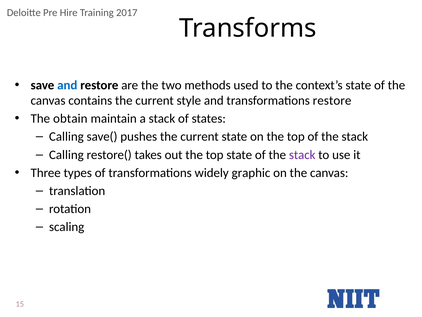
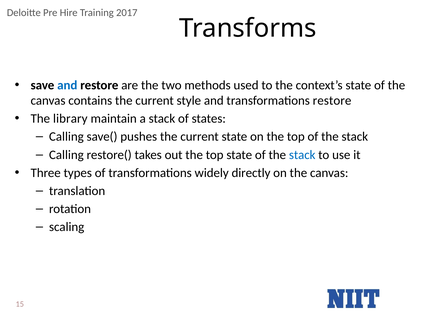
obtain: obtain -> library
stack at (302, 155) colour: purple -> blue
graphic: graphic -> directly
